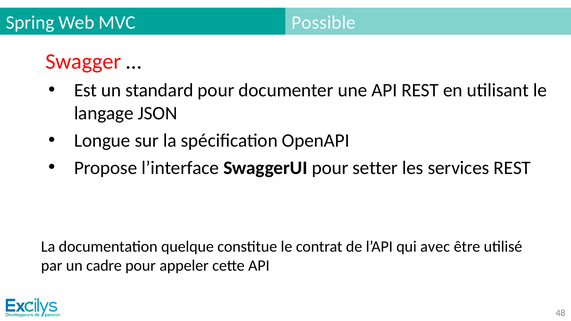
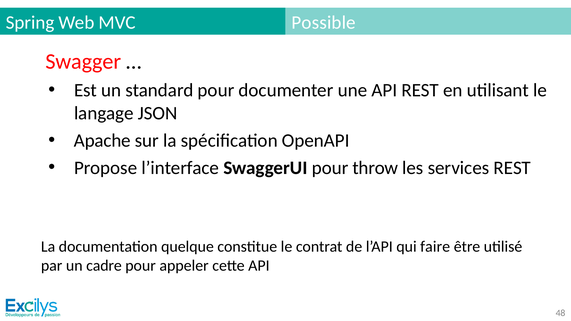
Longue: Longue -> Apache
setter: setter -> throw
avec: avec -> faire
